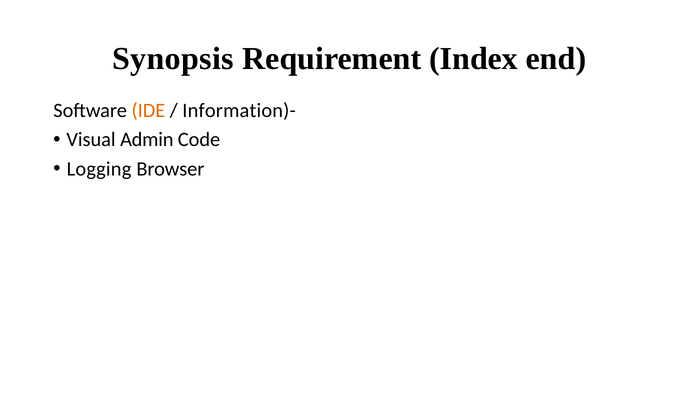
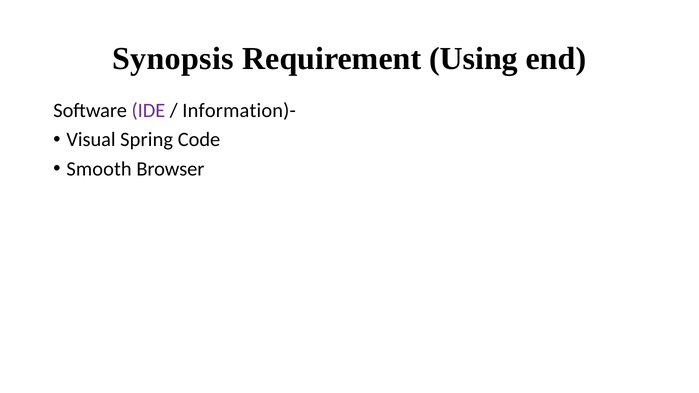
Index: Index -> Using
IDE colour: orange -> purple
Admin: Admin -> Spring
Logging: Logging -> Smooth
